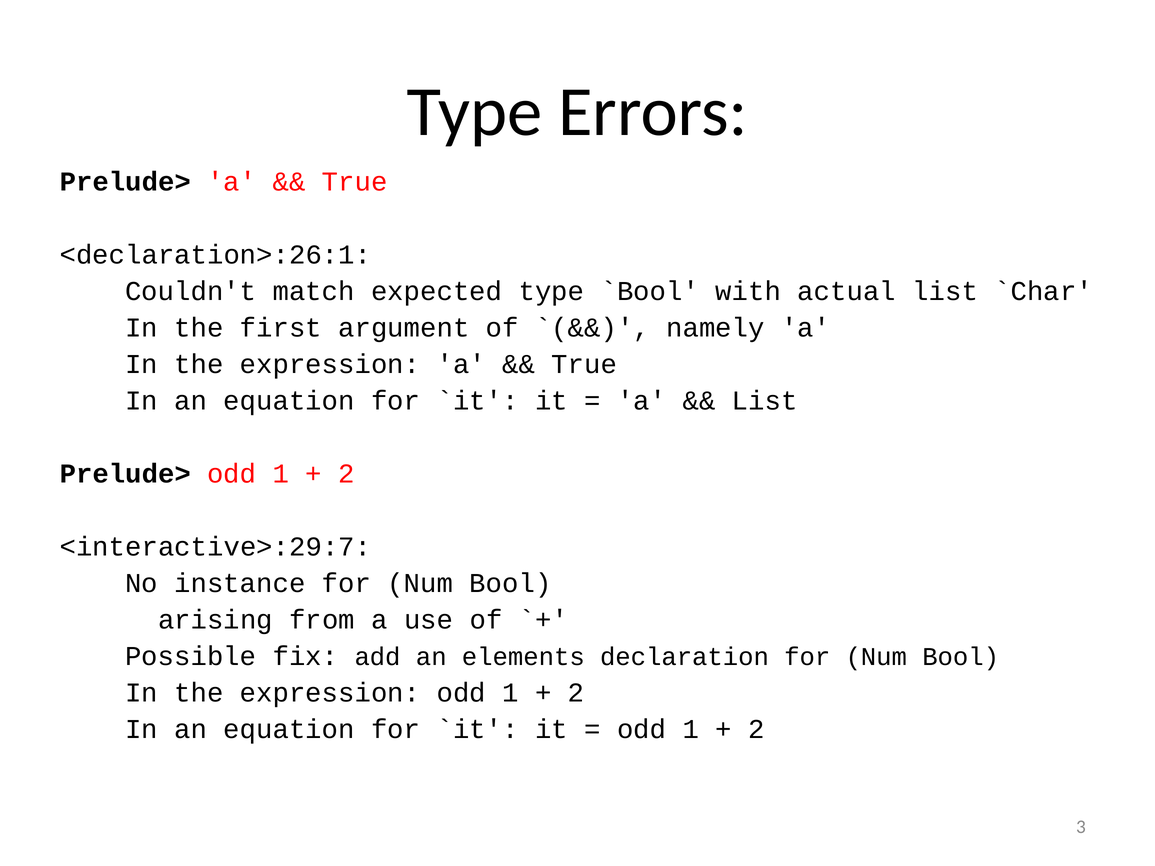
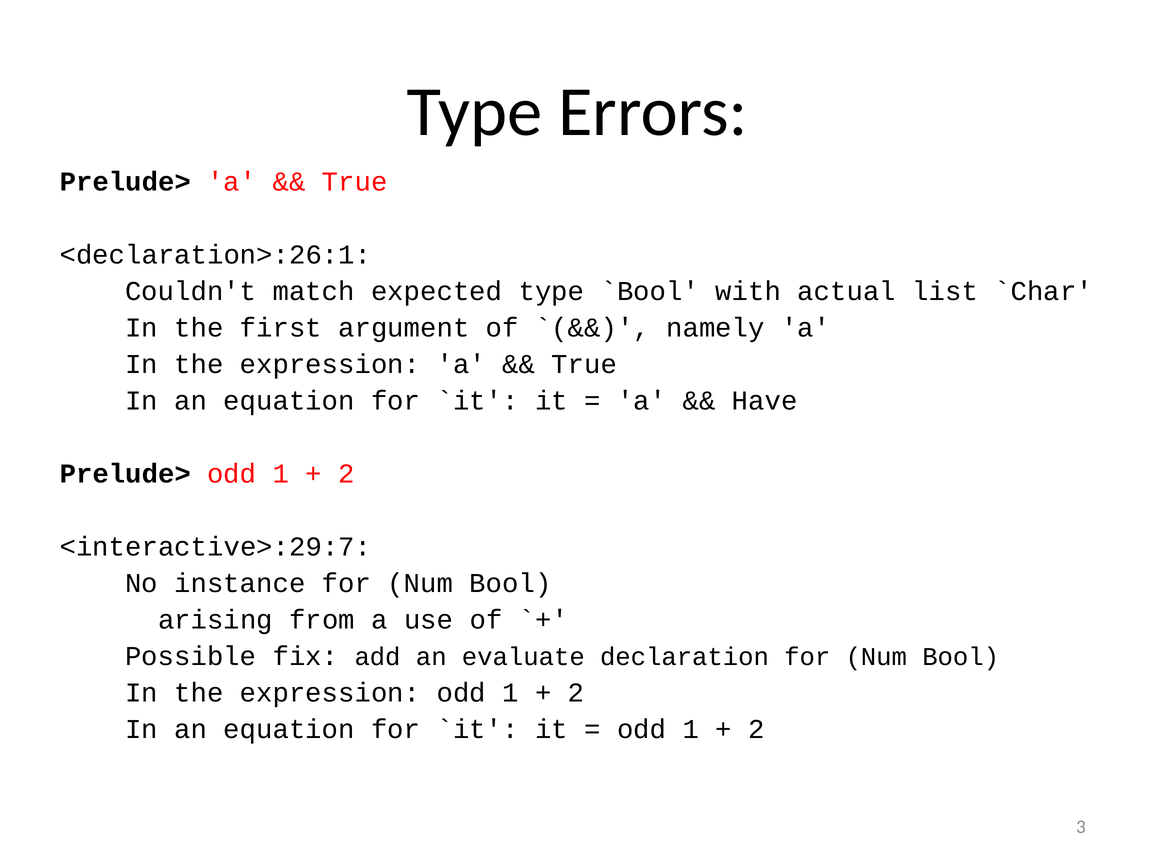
List at (765, 401): List -> Have
elements: elements -> evaluate
